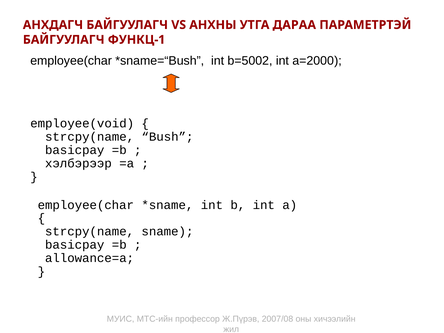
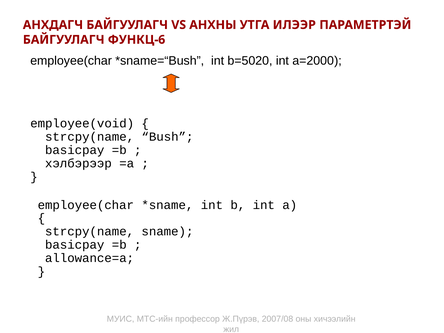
ДАРАА: ДАРАА -> ИЛЭЭР
ФУНКЦ-1: ФУНКЦ-1 -> ФУНКЦ-6
b=5002: b=5002 -> b=5020
